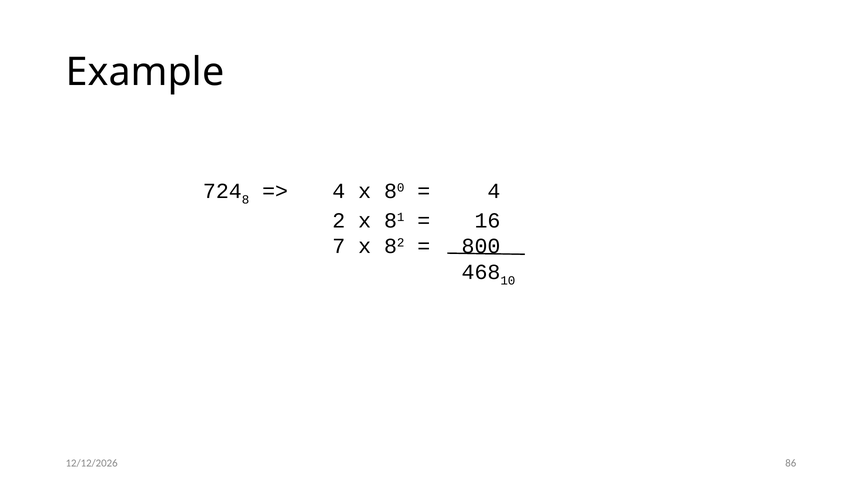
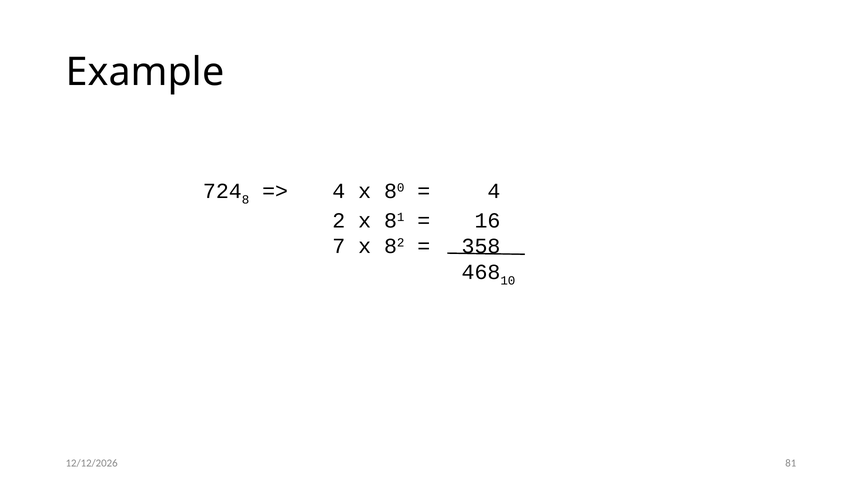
800: 800 -> 358
86 at (791, 463): 86 -> 81
